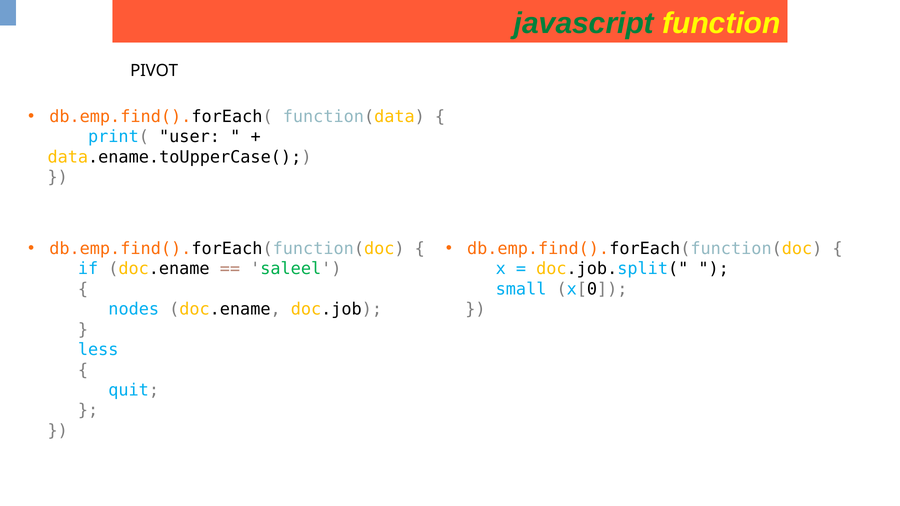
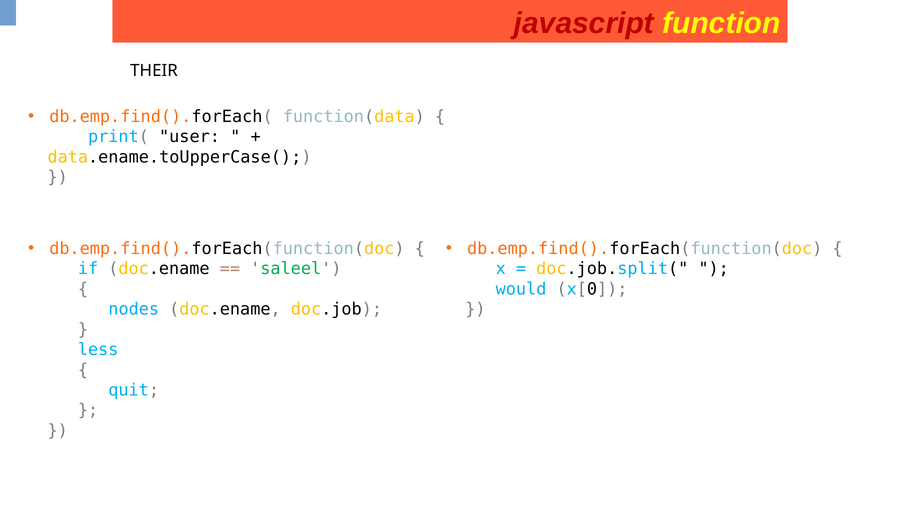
javascript colour: green -> red
PIVOT: PIVOT -> THEIR
small: small -> would
